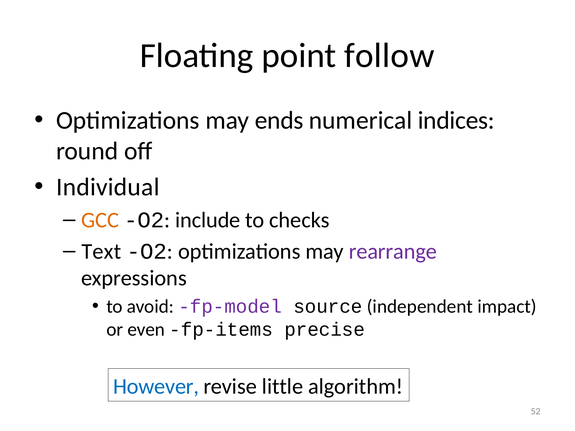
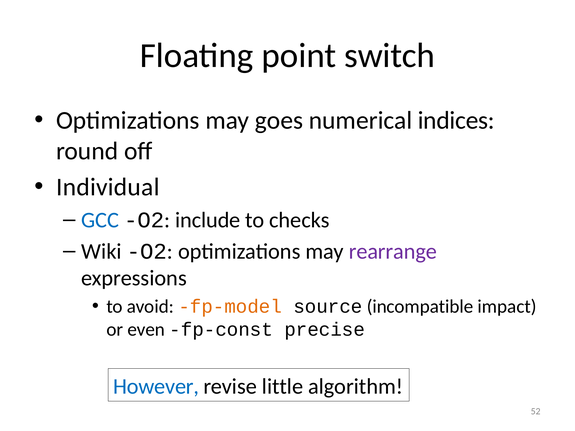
follow: follow -> switch
ends: ends -> goes
GCC colour: orange -> blue
Text: Text -> Wiki
fp-model colour: purple -> orange
independent: independent -> incompatible
fp-items: fp-items -> fp-const
